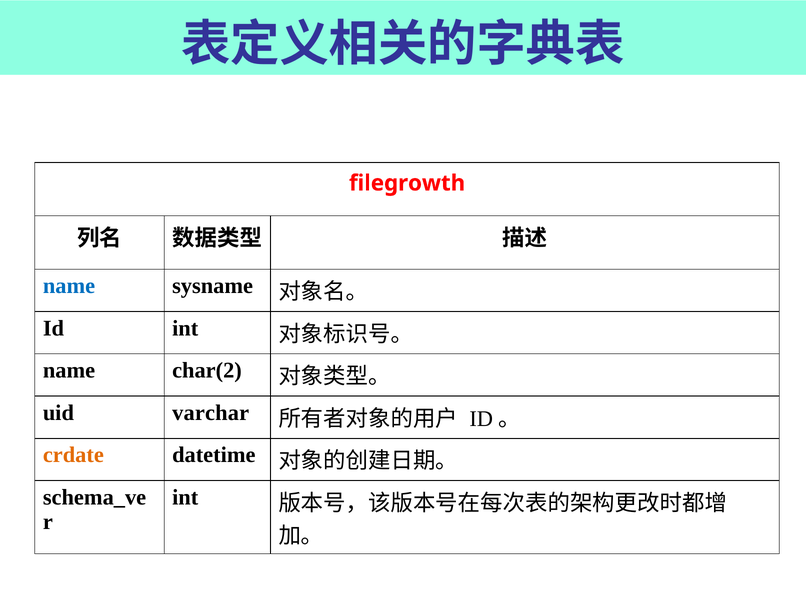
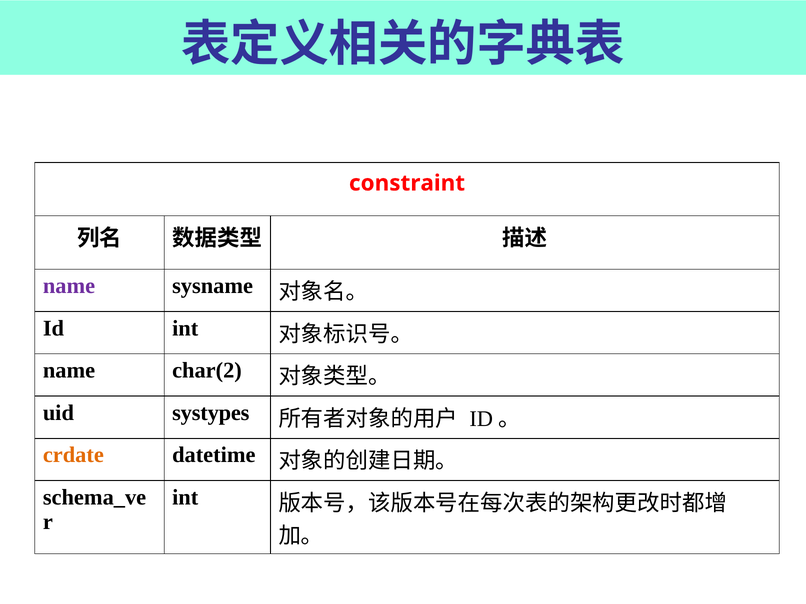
filegrowth: filegrowth -> constraint
name at (69, 286) colour: blue -> purple
varchar: varchar -> systypes
